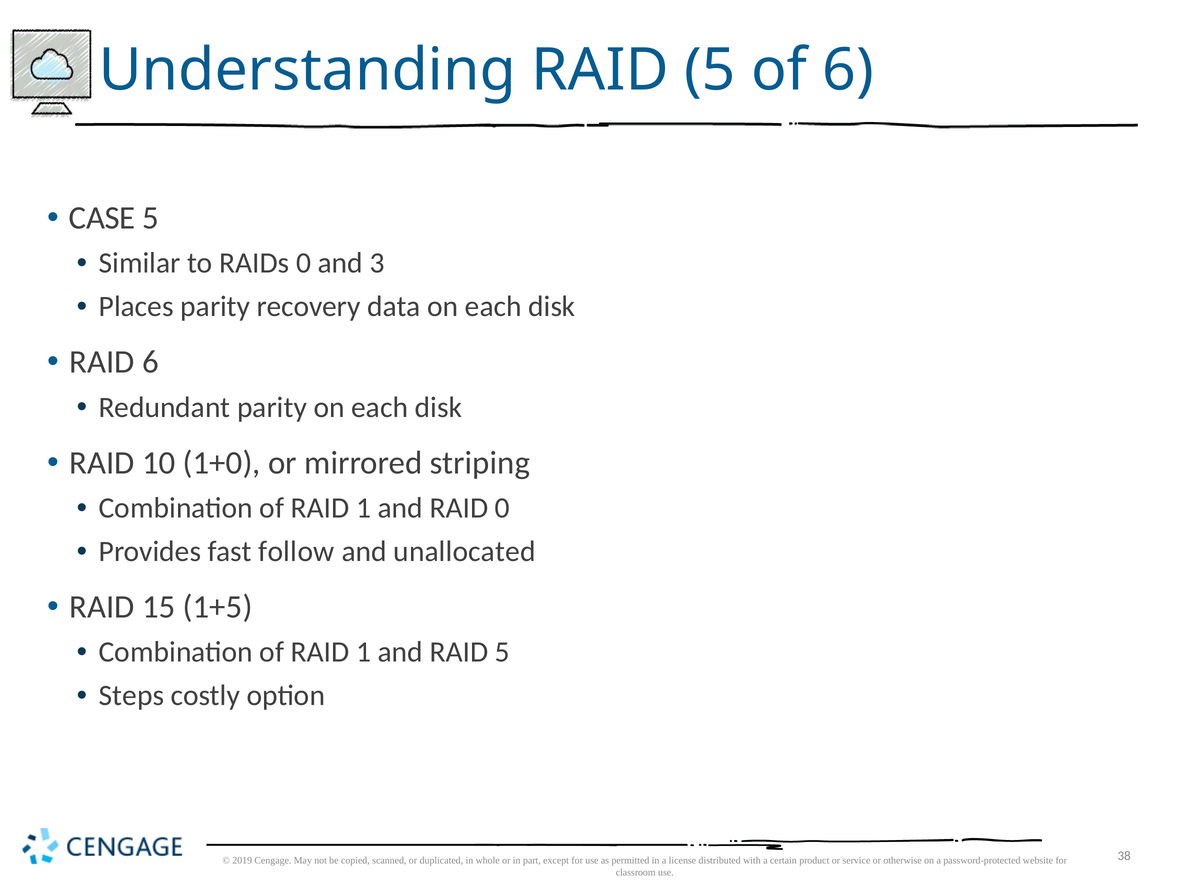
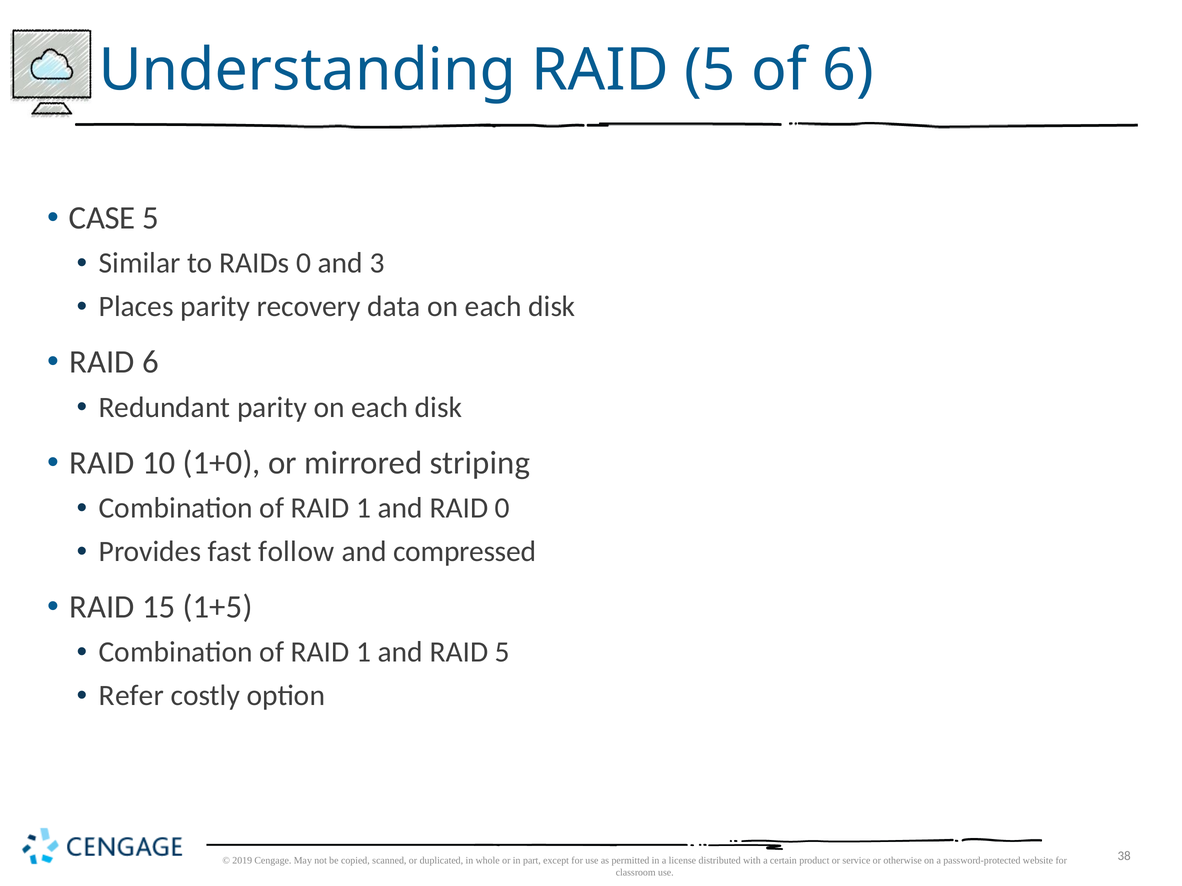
unallocated: unallocated -> compressed
Steps: Steps -> Refer
